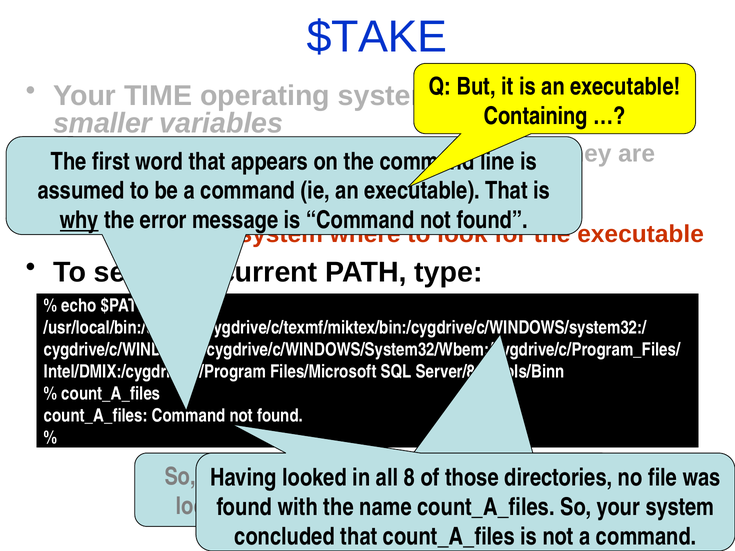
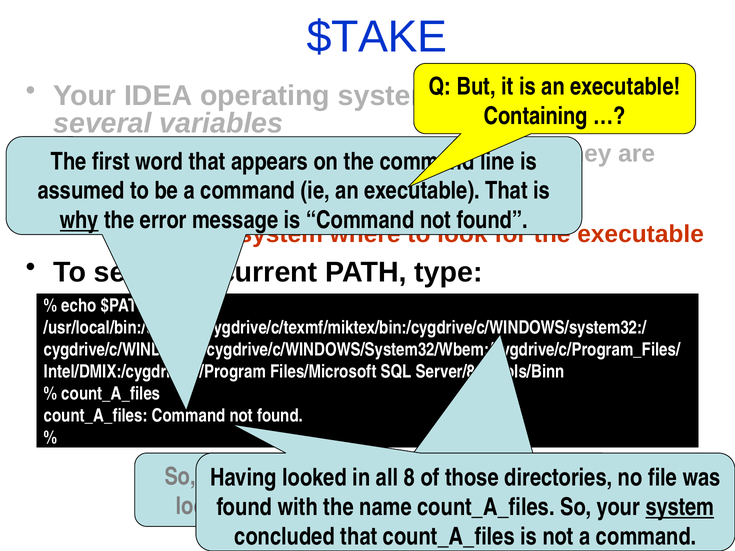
TIME: TIME -> IDEA
smaller: smaller -> several
system at (680, 507) underline: none -> present
